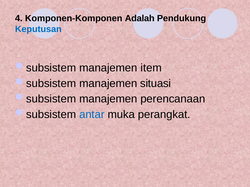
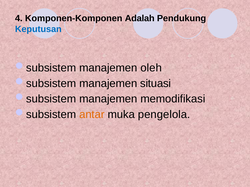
item: item -> oleh
perencanaan: perencanaan -> memodifikasi
antar colour: blue -> orange
perangkat: perangkat -> pengelola
